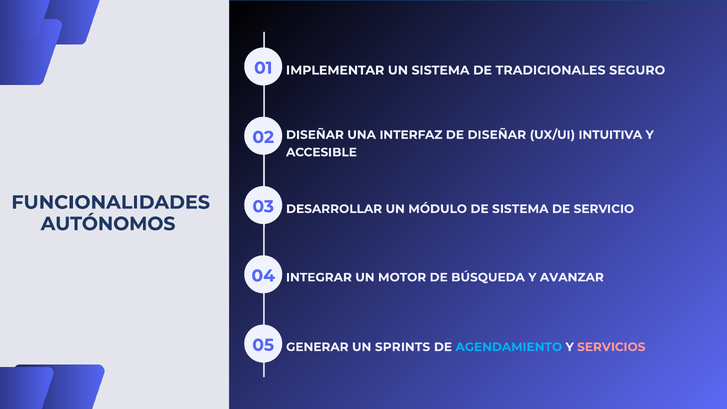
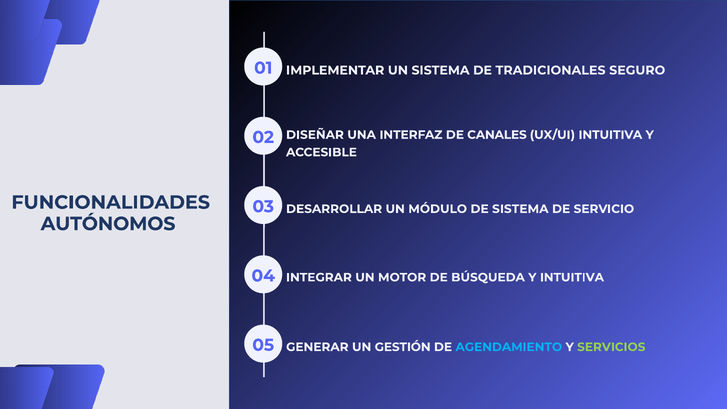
DE DISEÑAR: DISEÑAR -> CANALES
Y AVANZAR: AVANZAR -> INTUITIVA
SPRINTS: SPRINTS -> GESTIÓN
SERVICIOS colour: pink -> light green
